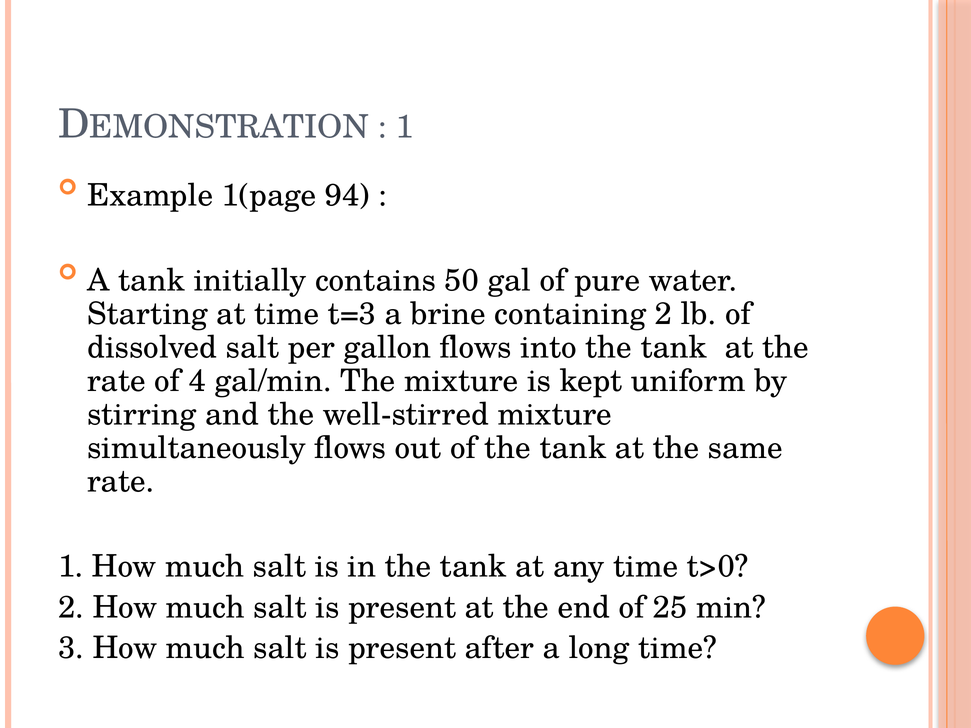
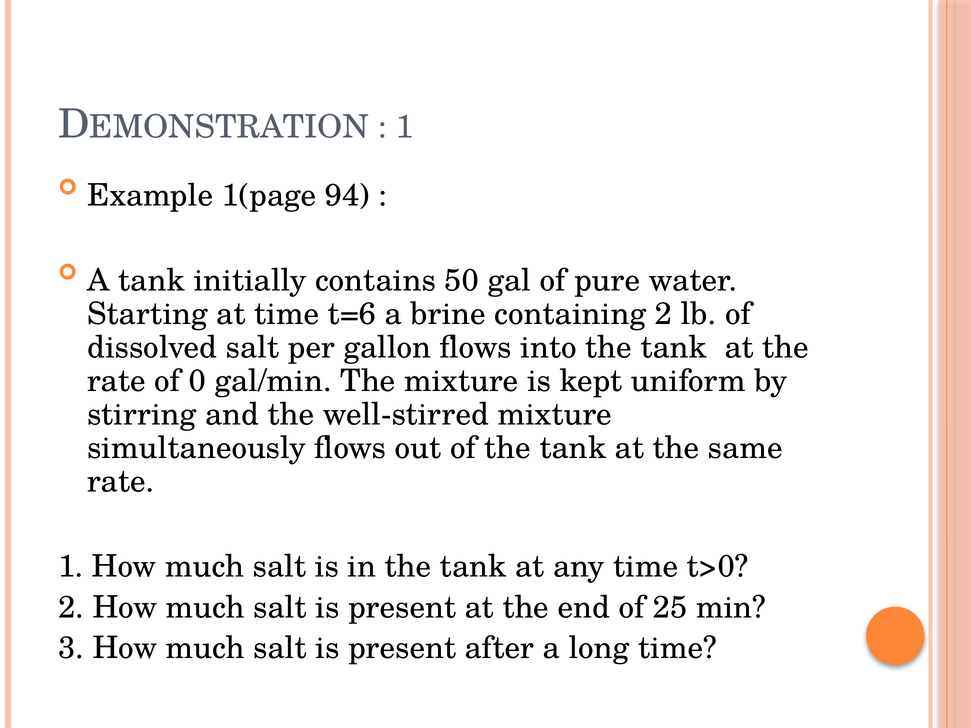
t=3: t=3 -> t=6
4: 4 -> 0
